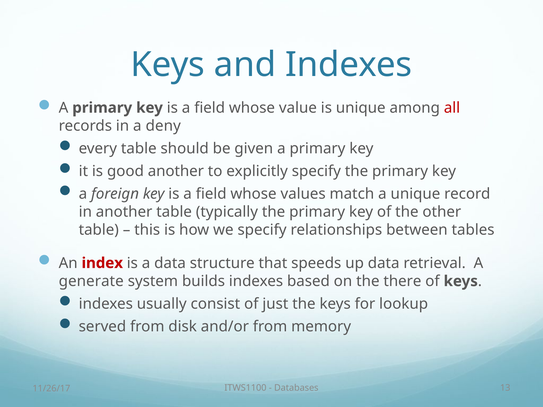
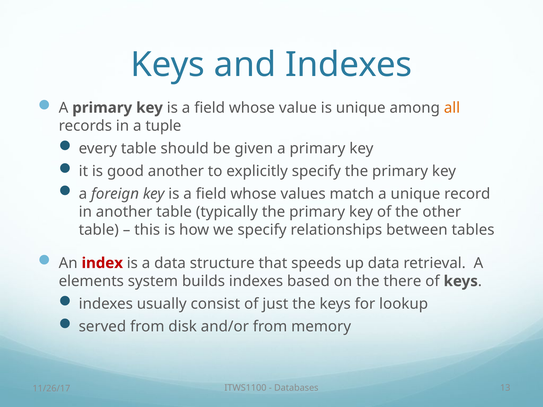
all colour: red -> orange
deny: deny -> tuple
generate: generate -> elements
